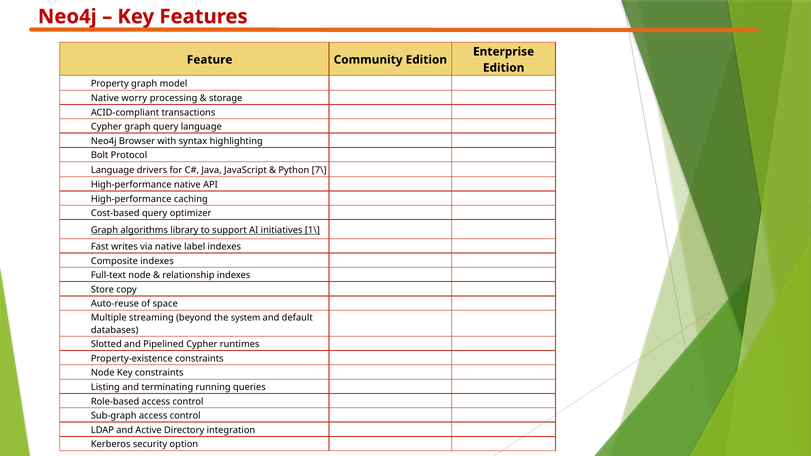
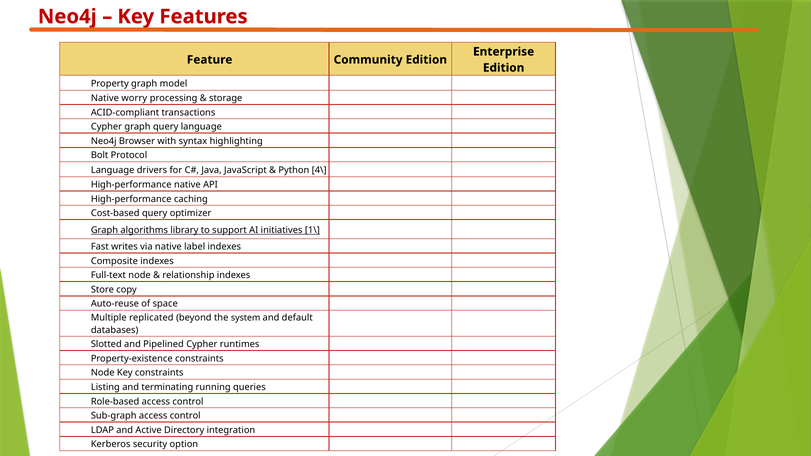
7\: 7\ -> 4\
streaming: streaming -> replicated
